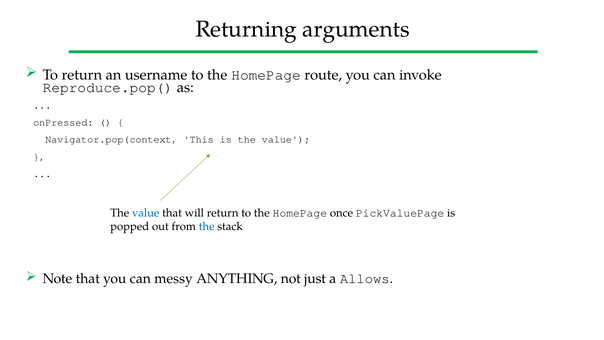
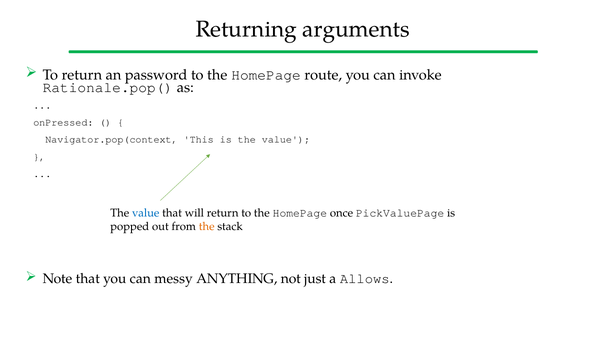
username: username -> password
Reproduce.pop(: Reproduce.pop( -> Rationale.pop(
the at (207, 227) colour: blue -> orange
